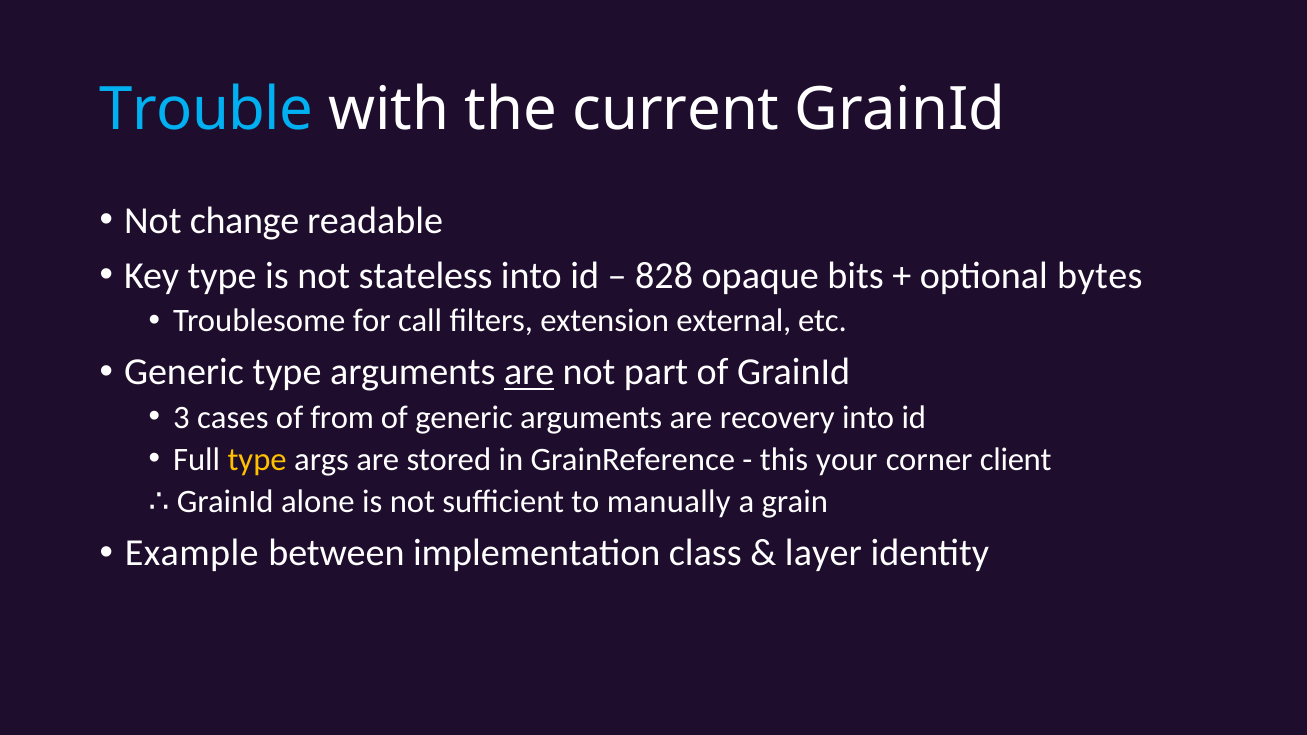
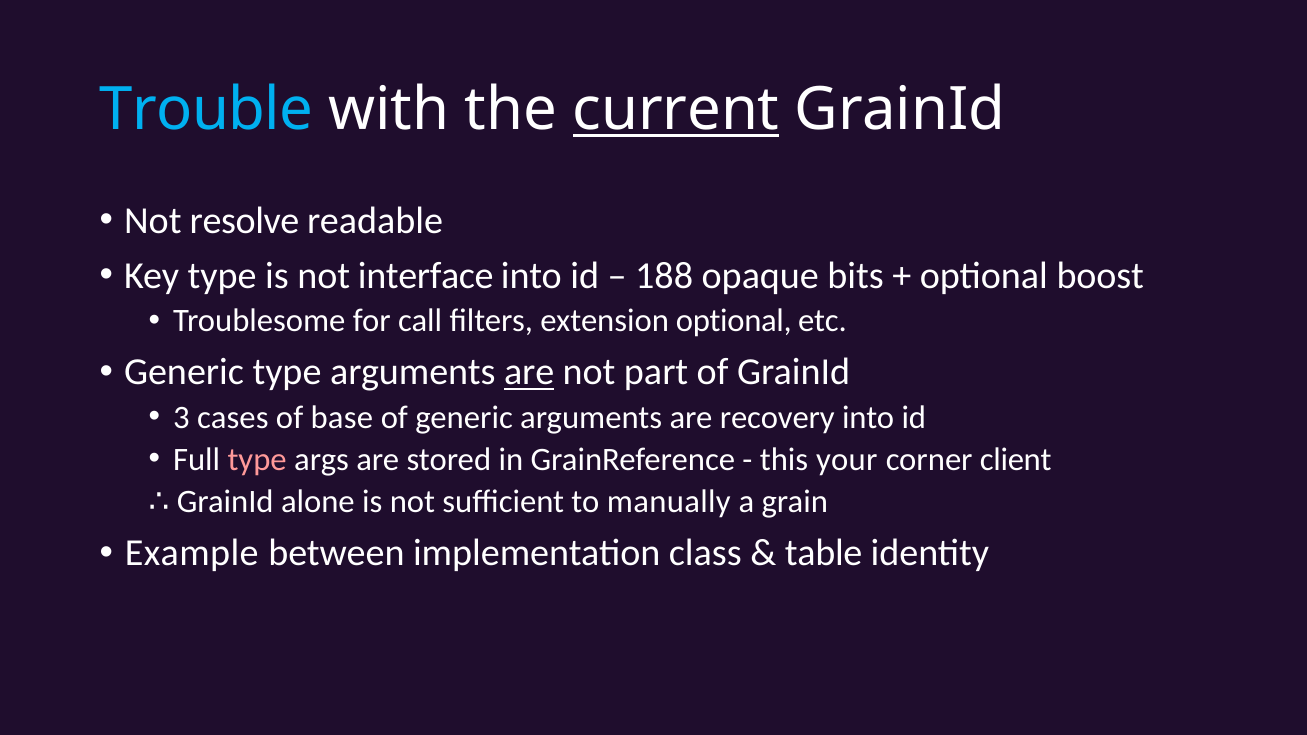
current underline: none -> present
change: change -> resolve
stateless: stateless -> interface
828: 828 -> 188
bytes: bytes -> boost
extension external: external -> optional
from: from -> base
type at (257, 460) colour: yellow -> pink
layer: layer -> table
